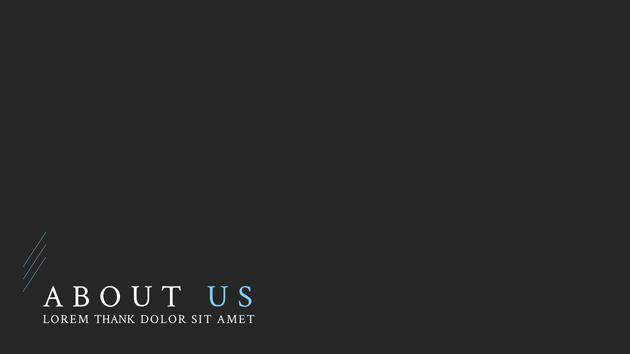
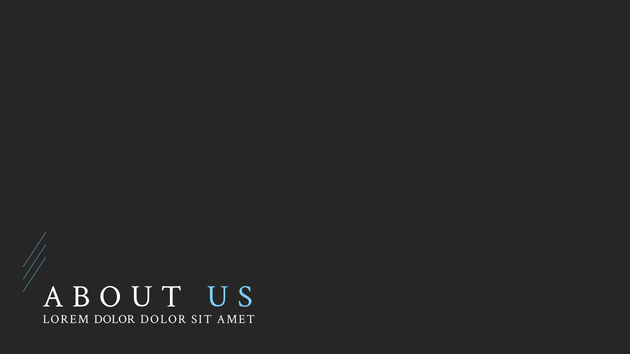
LOREM THANK: THANK -> DOLOR
